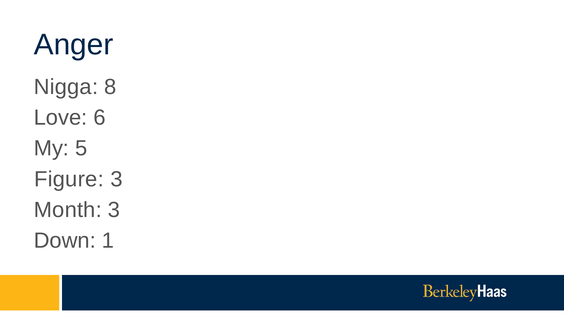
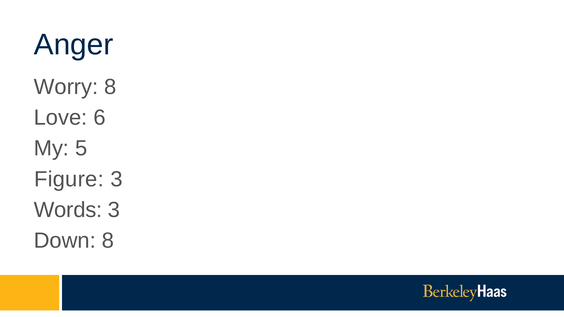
Nigga: Nigga -> Worry
Month: Month -> Words
Down 1: 1 -> 8
